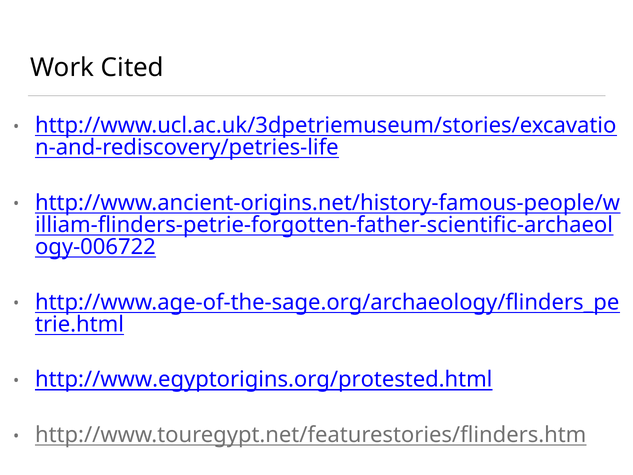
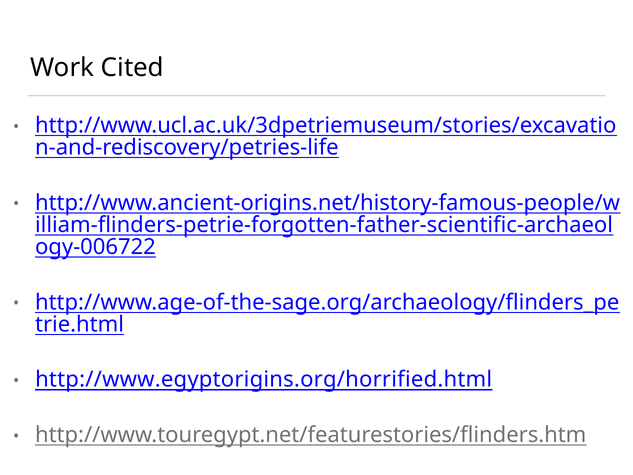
http://www.egyptorigins.org/protested.html: http://www.egyptorigins.org/protested.html -> http://www.egyptorigins.org/horrified.html
